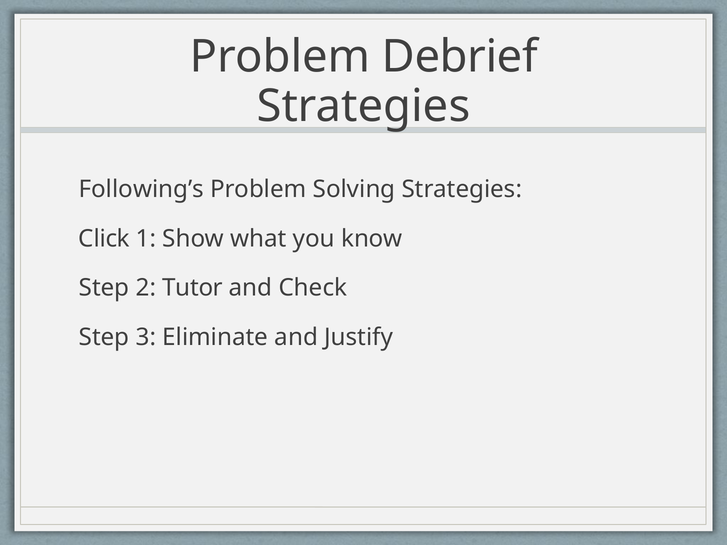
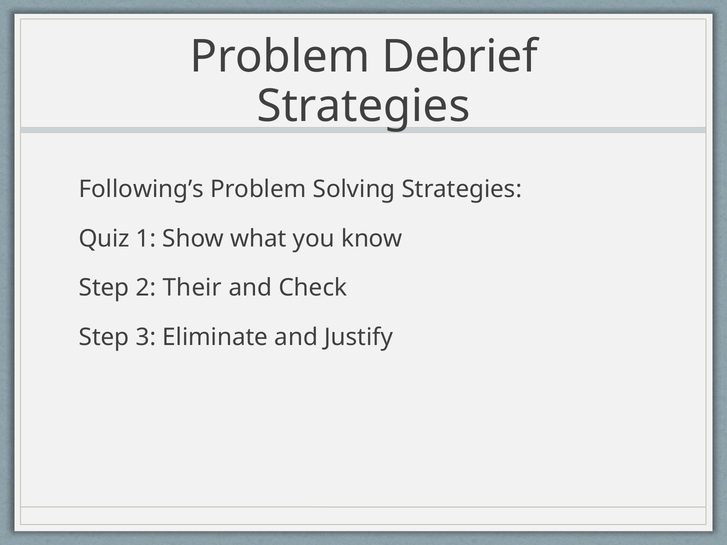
Click: Click -> Quiz
Tutor: Tutor -> Their
